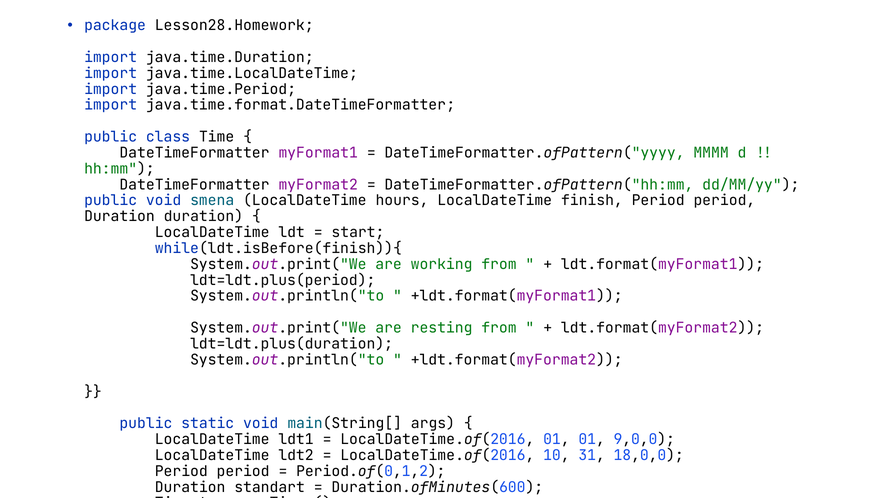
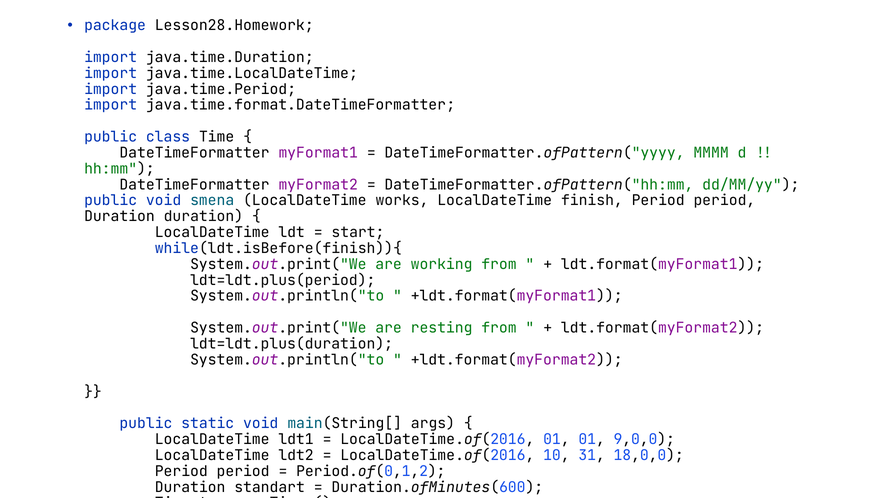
hours: hours -> works
